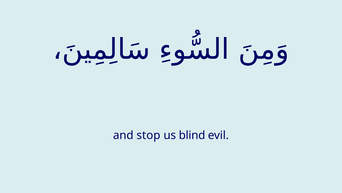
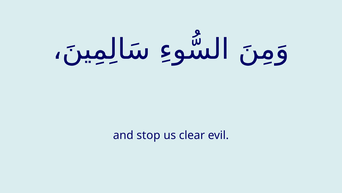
blind: blind -> clear
